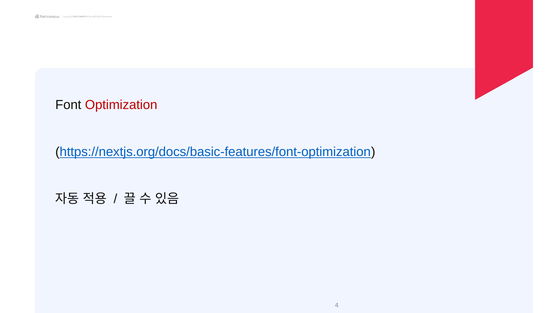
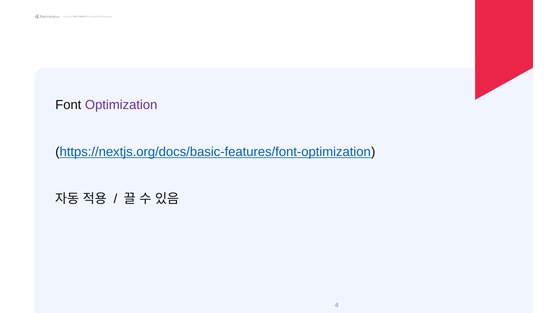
Optimization colour: red -> purple
